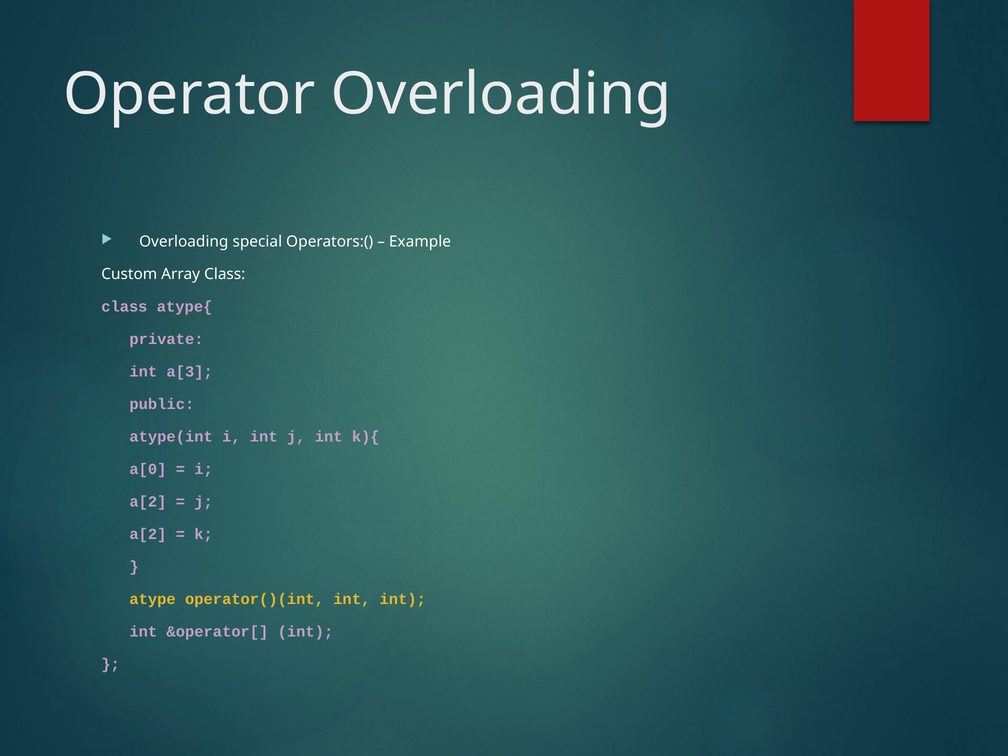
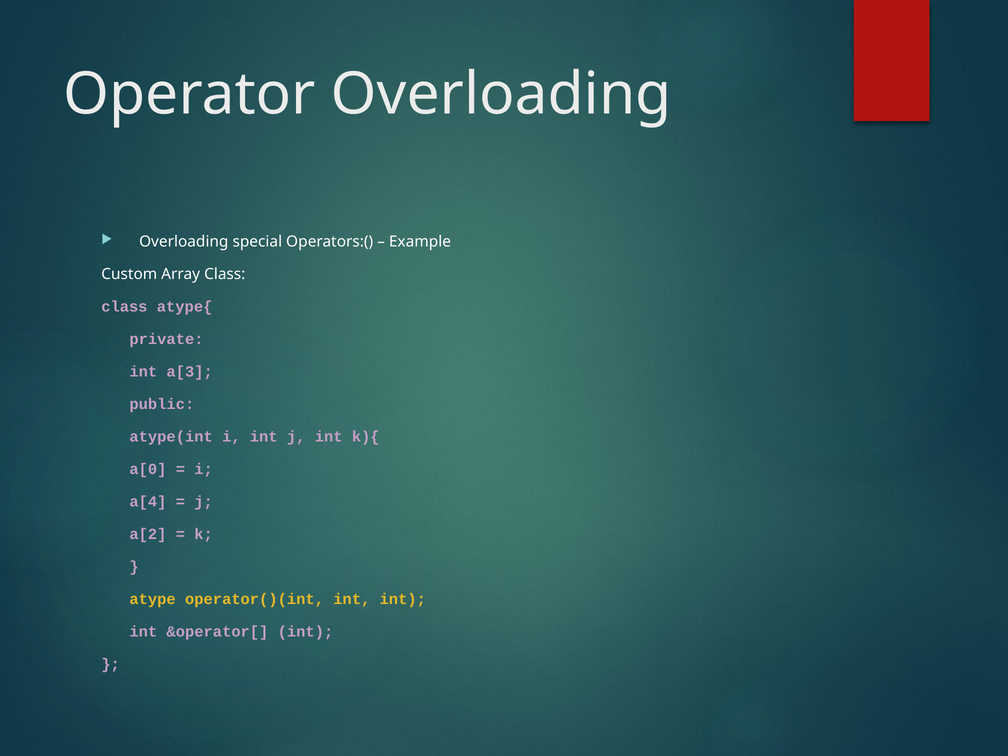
a[2 at (148, 502): a[2 -> a[4
